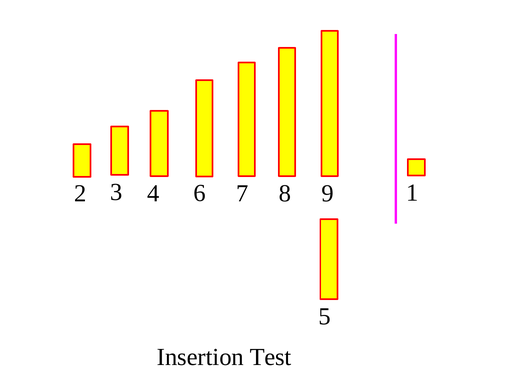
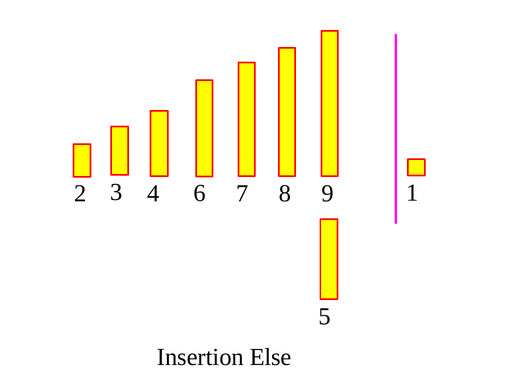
Test: Test -> Else
